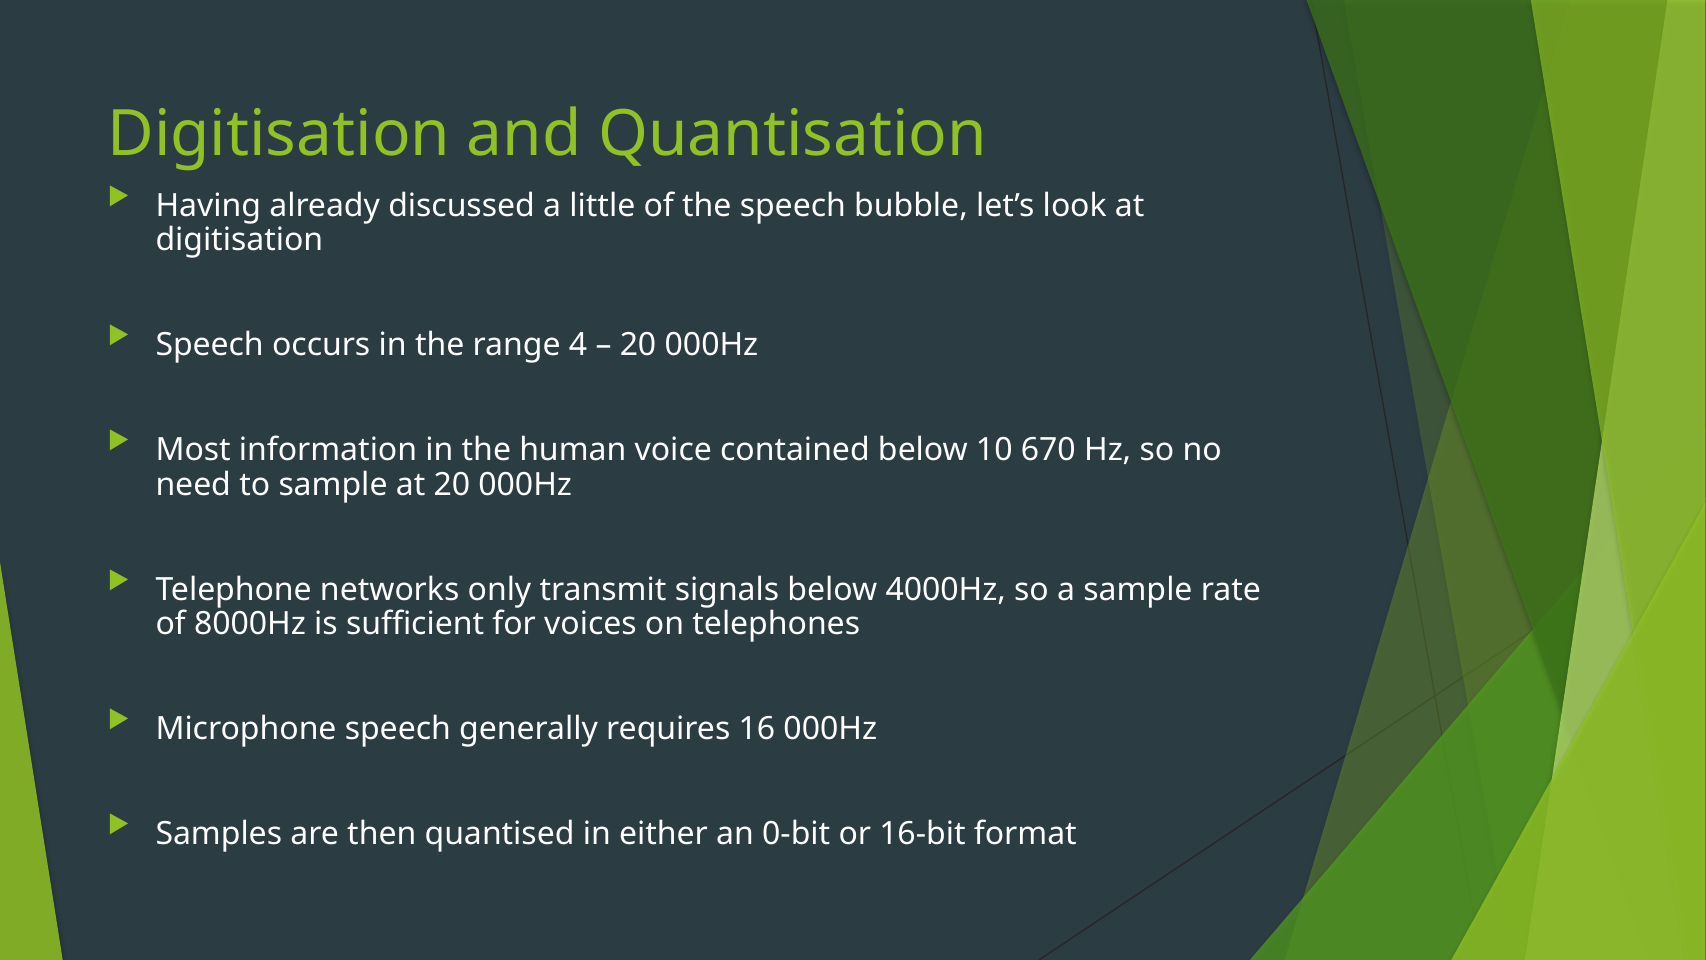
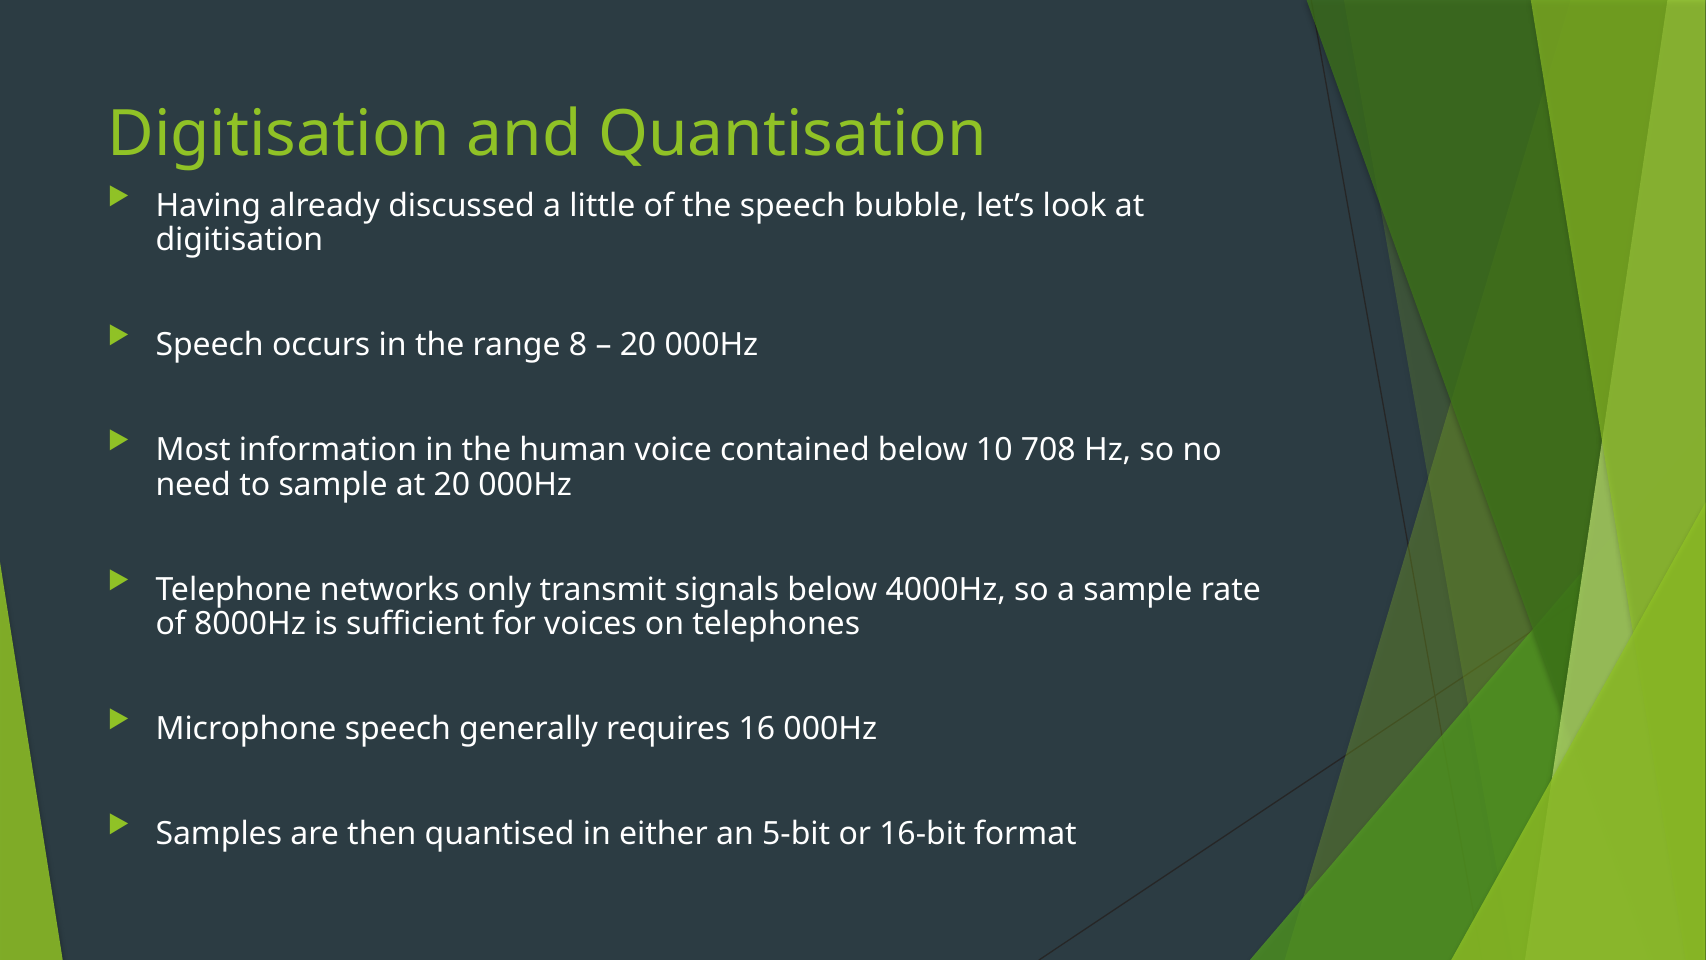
4: 4 -> 8
670: 670 -> 708
0-bit: 0-bit -> 5-bit
